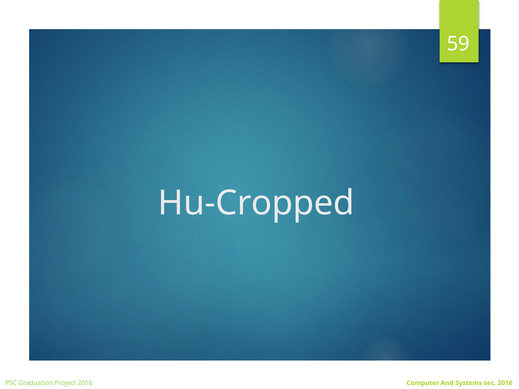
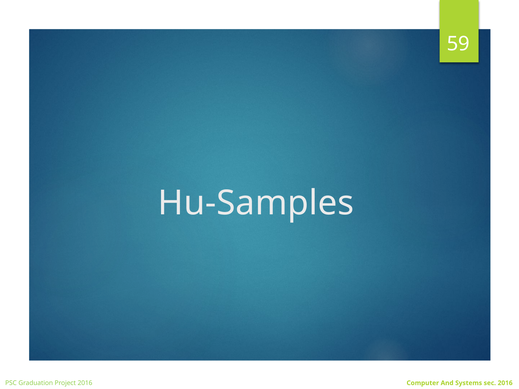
Hu-Cropped: Hu-Cropped -> Hu-Samples
